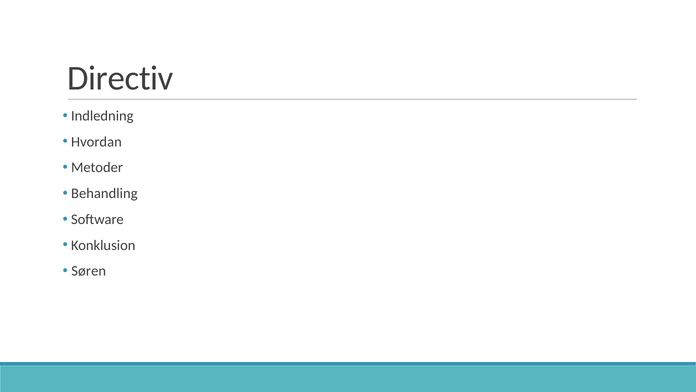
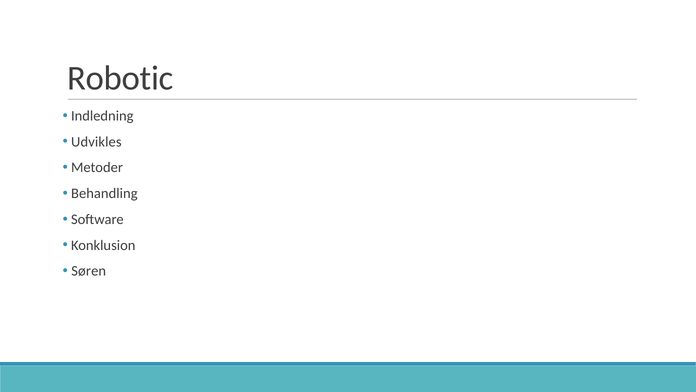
Directiv: Directiv -> Robotic
Hvordan: Hvordan -> Udvikles
